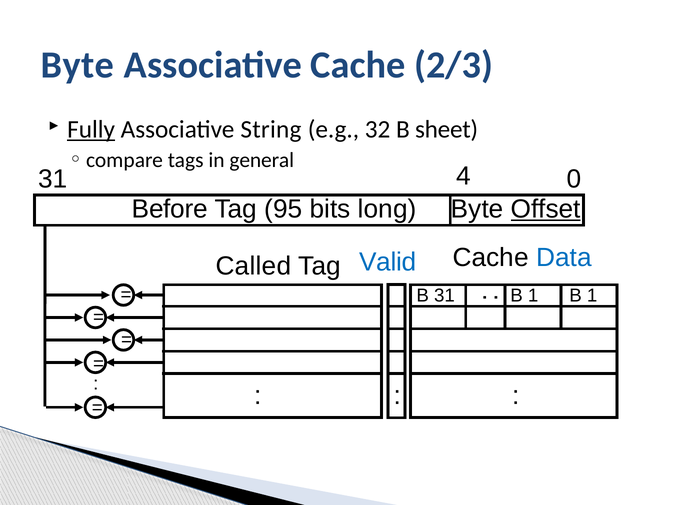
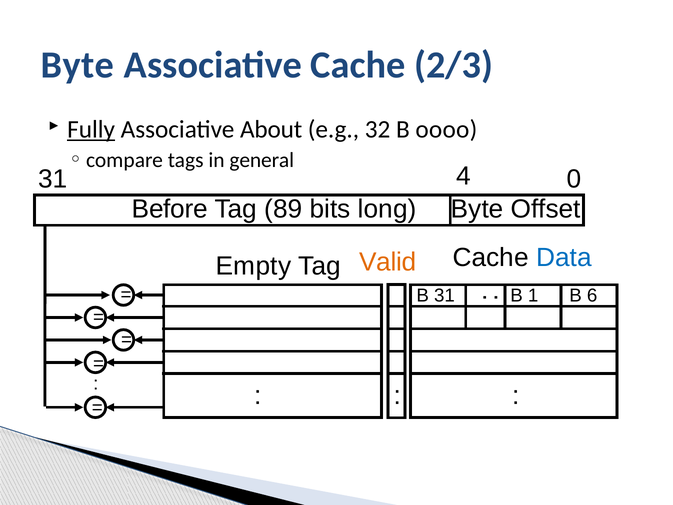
String: String -> About
sheet: sheet -> oooo
95: 95 -> 89
Offset underline: present -> none
Valid colour: blue -> orange
Called: Called -> Empty
1 at (592, 295): 1 -> 6
